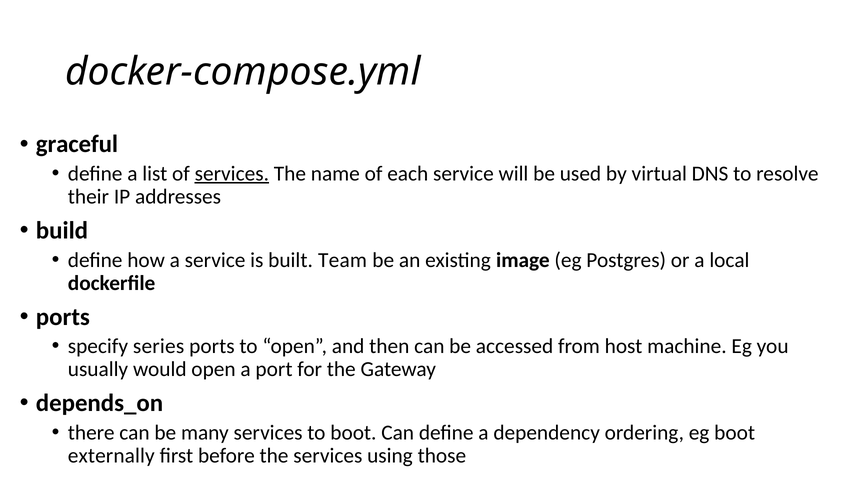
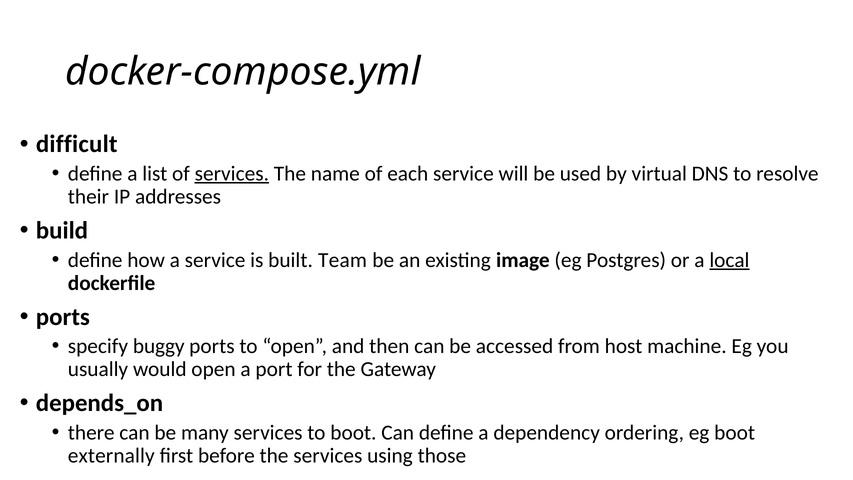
graceful: graceful -> difficult
local underline: none -> present
series: series -> buggy
